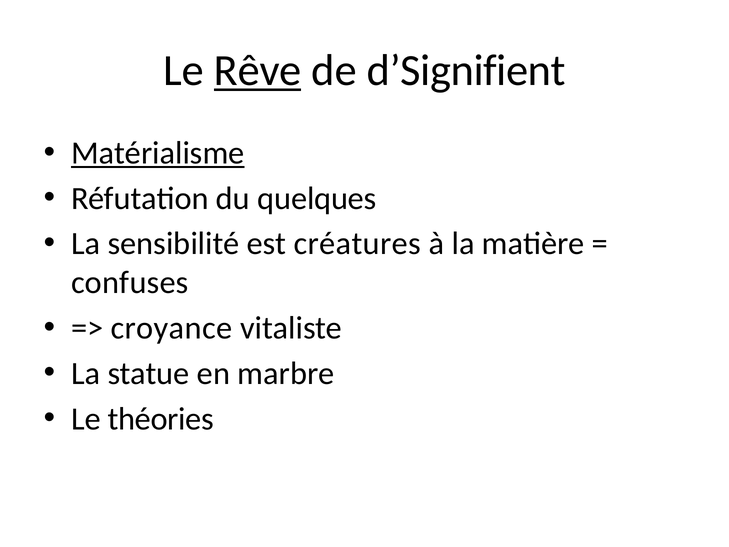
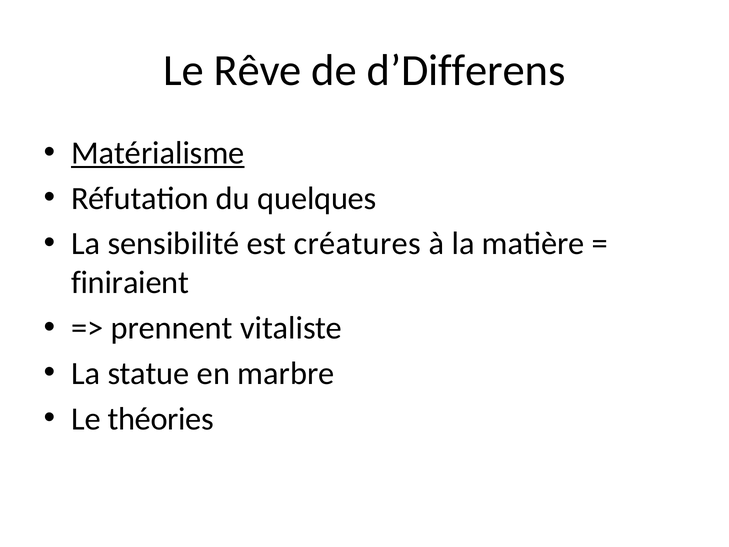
Rêve underline: present -> none
d’Signifient: d’Signifient -> d’Differens
confuses: confuses -> finiraient
croyance: croyance -> prennent
